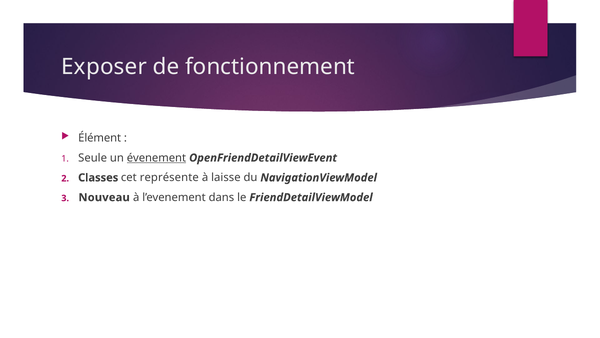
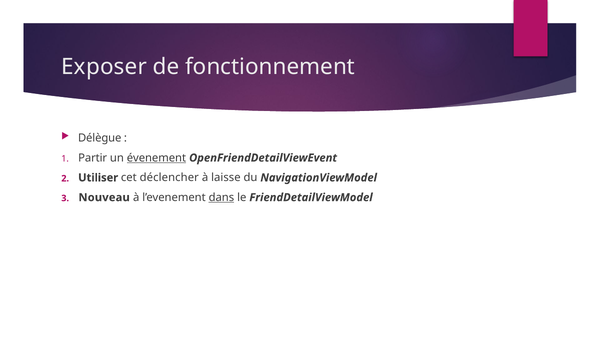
Élément: Élément -> Délègue
Seule: Seule -> Partir
Classes: Classes -> Utiliser
représente: représente -> déclencher
dans underline: none -> present
